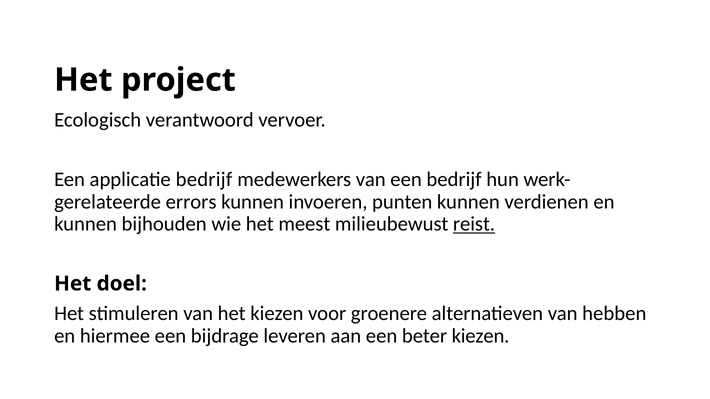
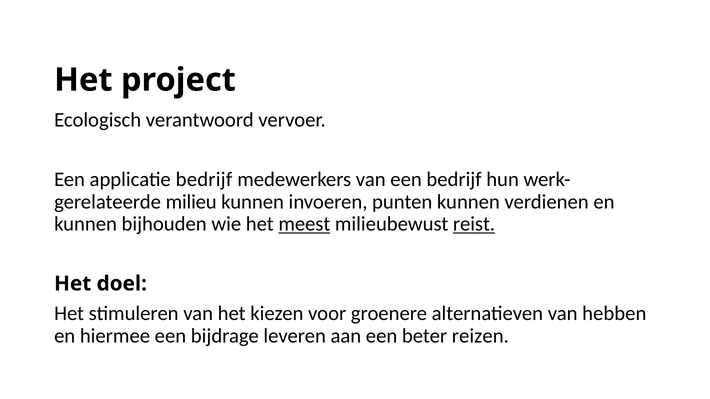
errors: errors -> milieu
meest underline: none -> present
beter kiezen: kiezen -> reizen
